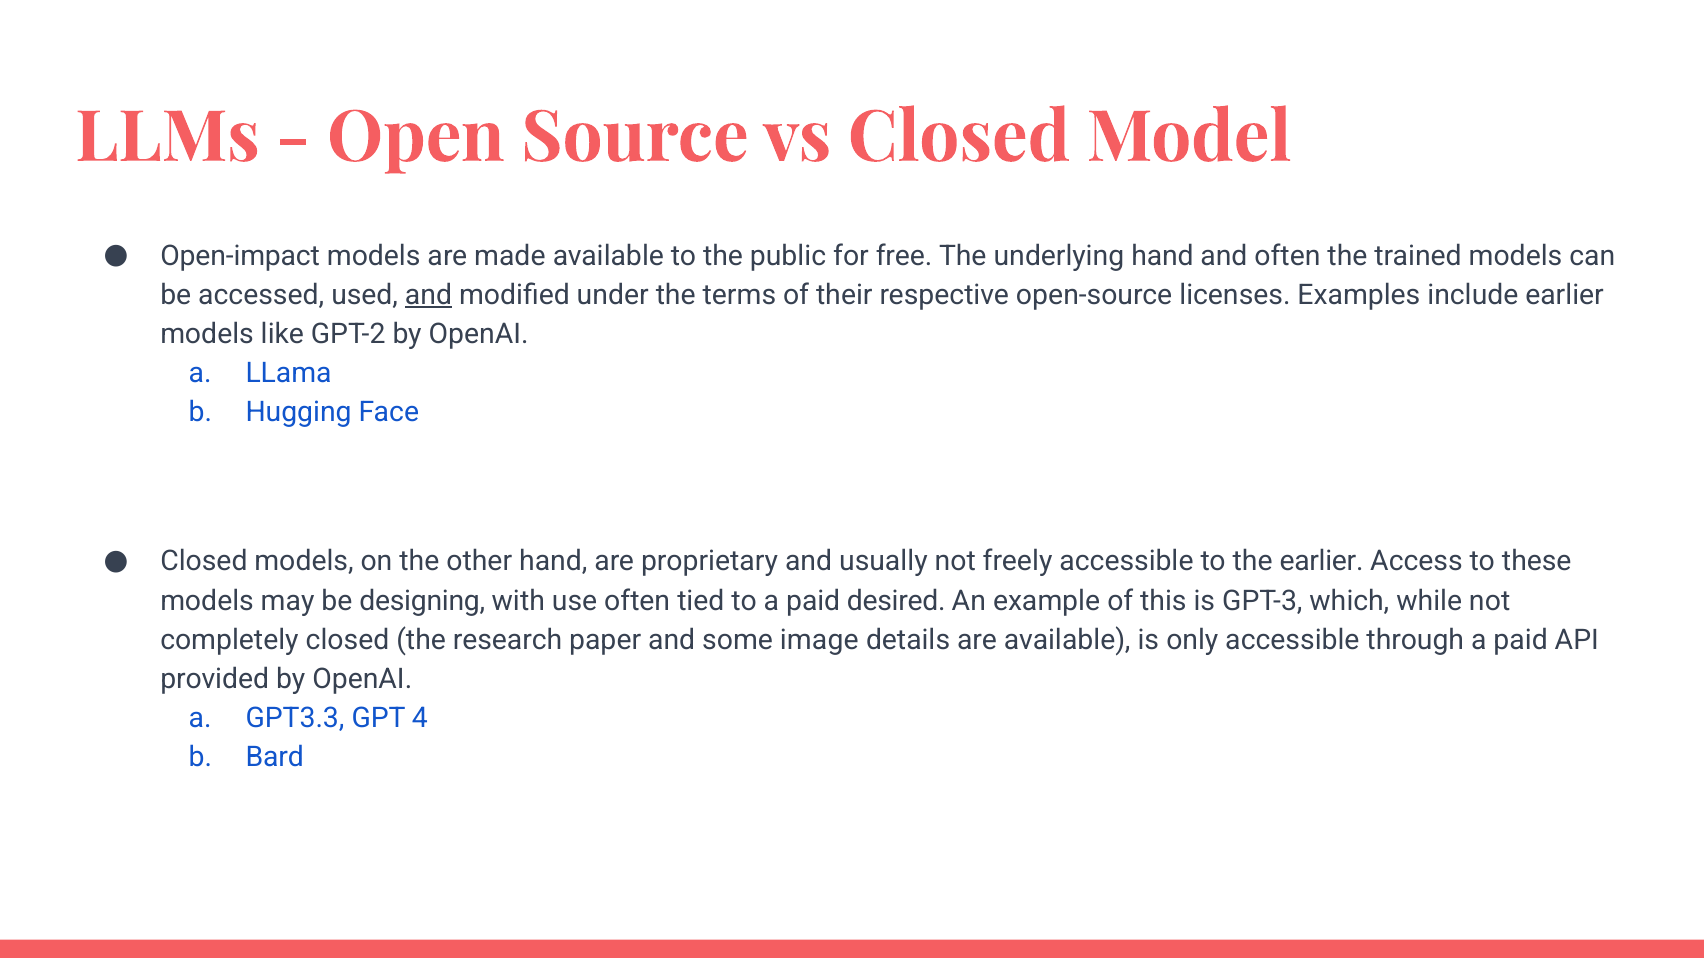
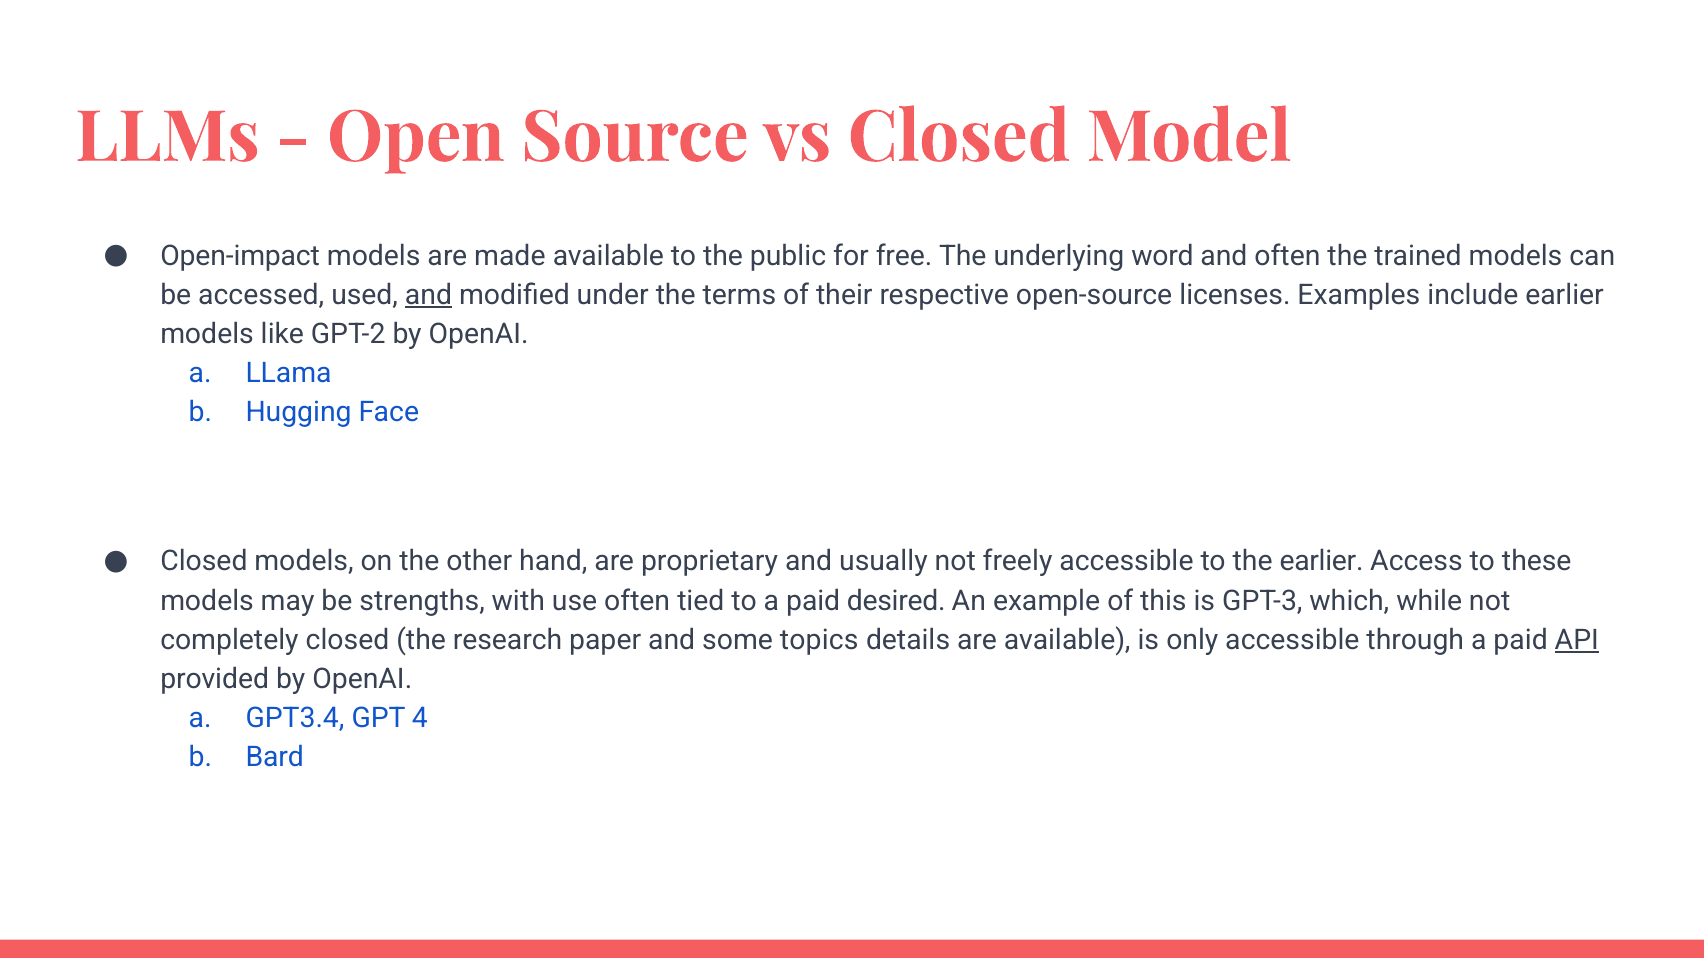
underlying hand: hand -> word
designing: designing -> strengths
image: image -> topics
API underline: none -> present
GPT3.3: GPT3.3 -> GPT3.4
